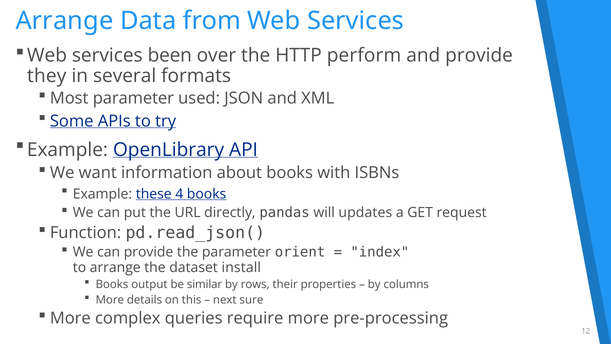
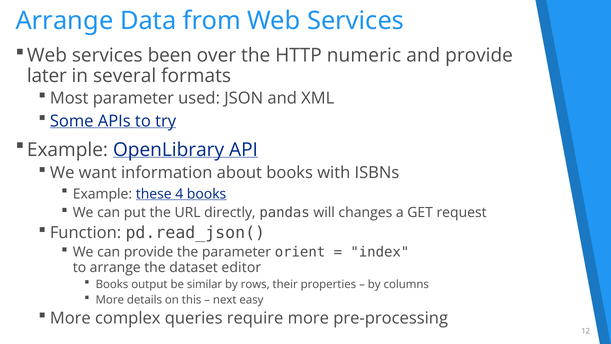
perform: perform -> numeric
they: they -> later
updates: updates -> changes
install: install -> editor
sure: sure -> easy
